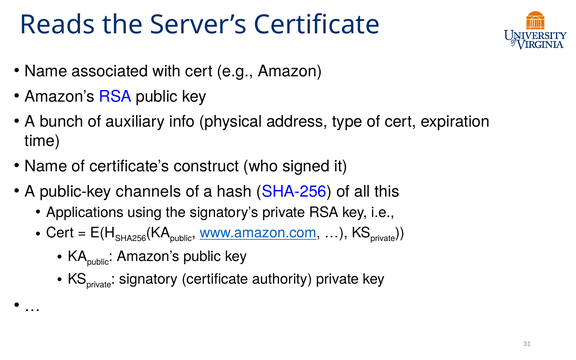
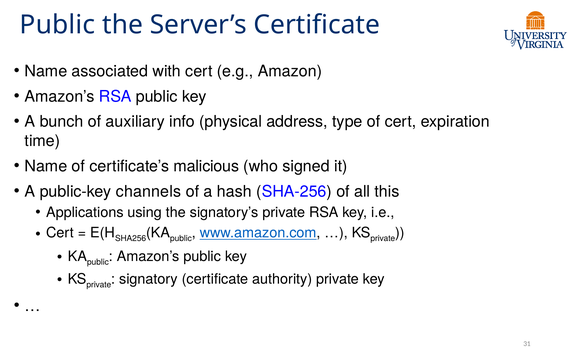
Reads at (57, 25): Reads -> Public
construct: construct -> malicious
